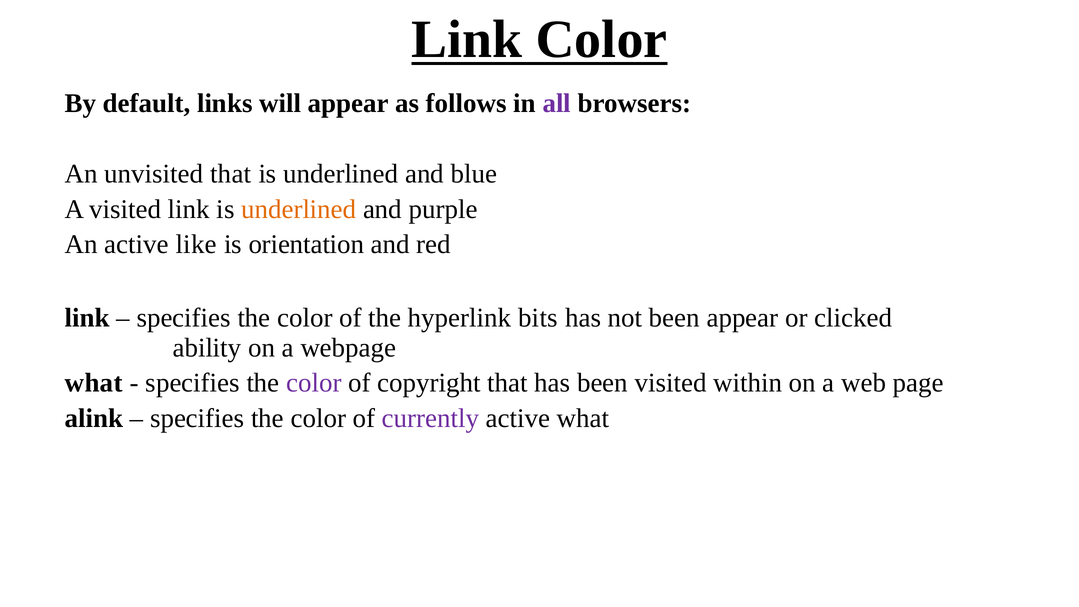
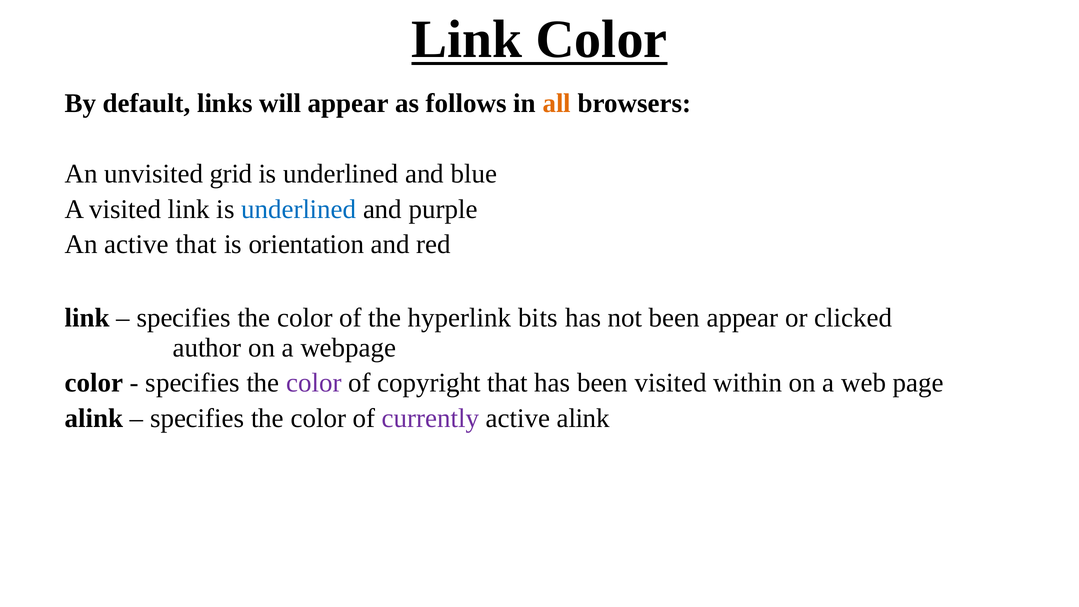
all colour: purple -> orange
unvisited that: that -> grid
underlined at (299, 209) colour: orange -> blue
active like: like -> that
ability: ability -> author
what at (94, 383): what -> color
active what: what -> alink
